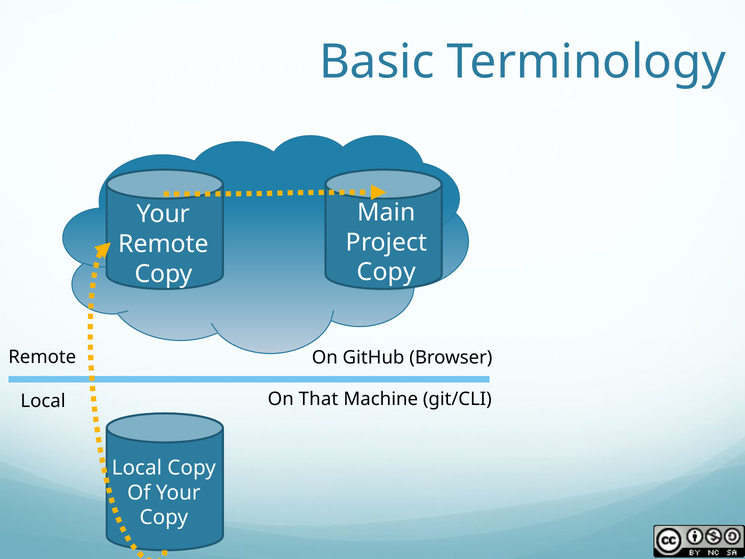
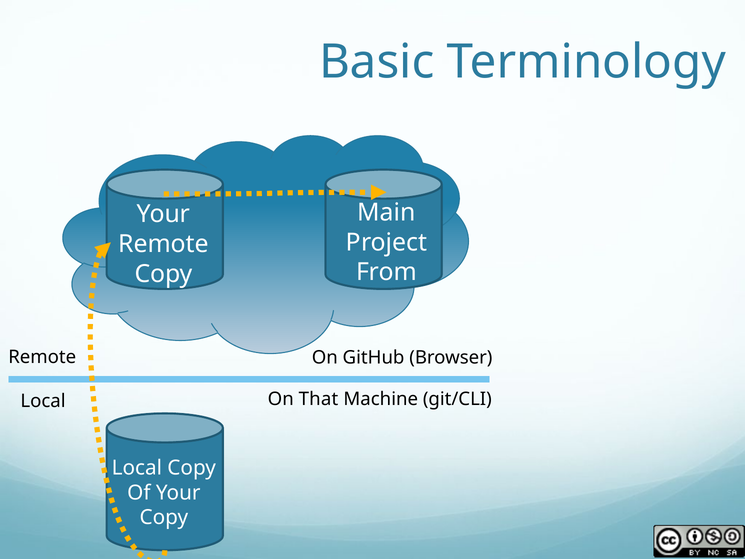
Copy at (386, 272): Copy -> From
